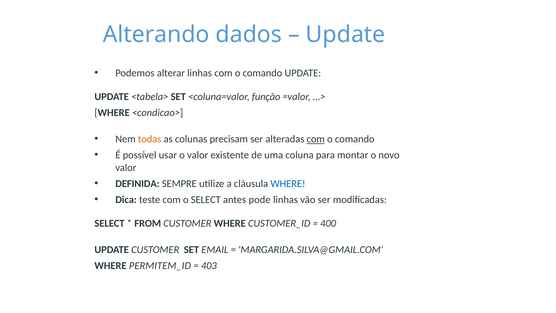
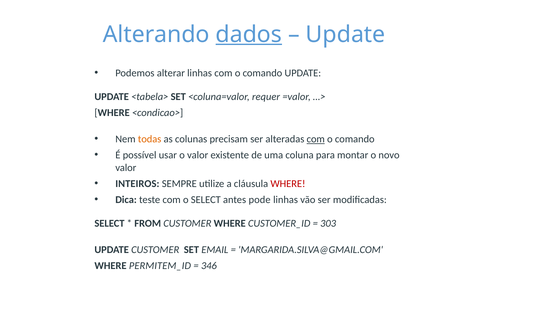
dados underline: none -> present
função: função -> requer
DEFINIDA: DEFINIDA -> INTEIROS
WHERE at (288, 183) colour: blue -> red
400: 400 -> 303
403: 403 -> 346
